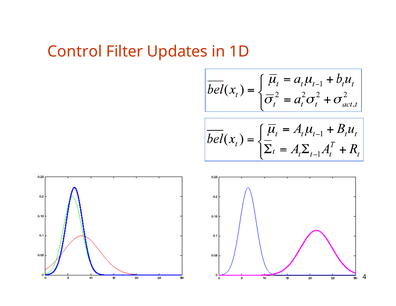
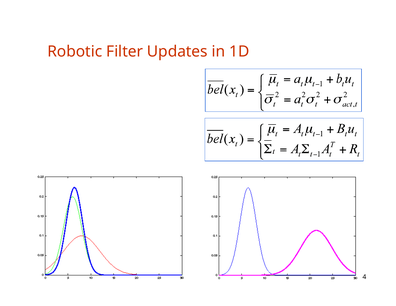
Control: Control -> Robotic
